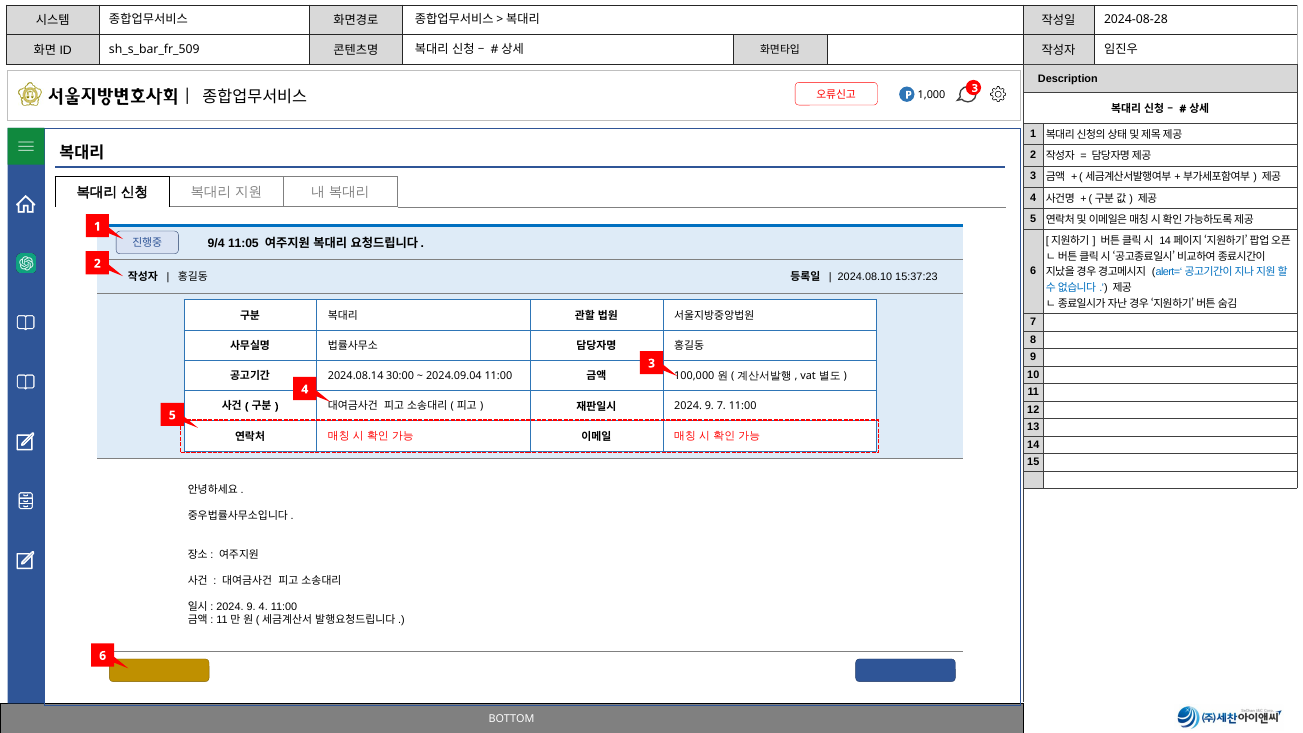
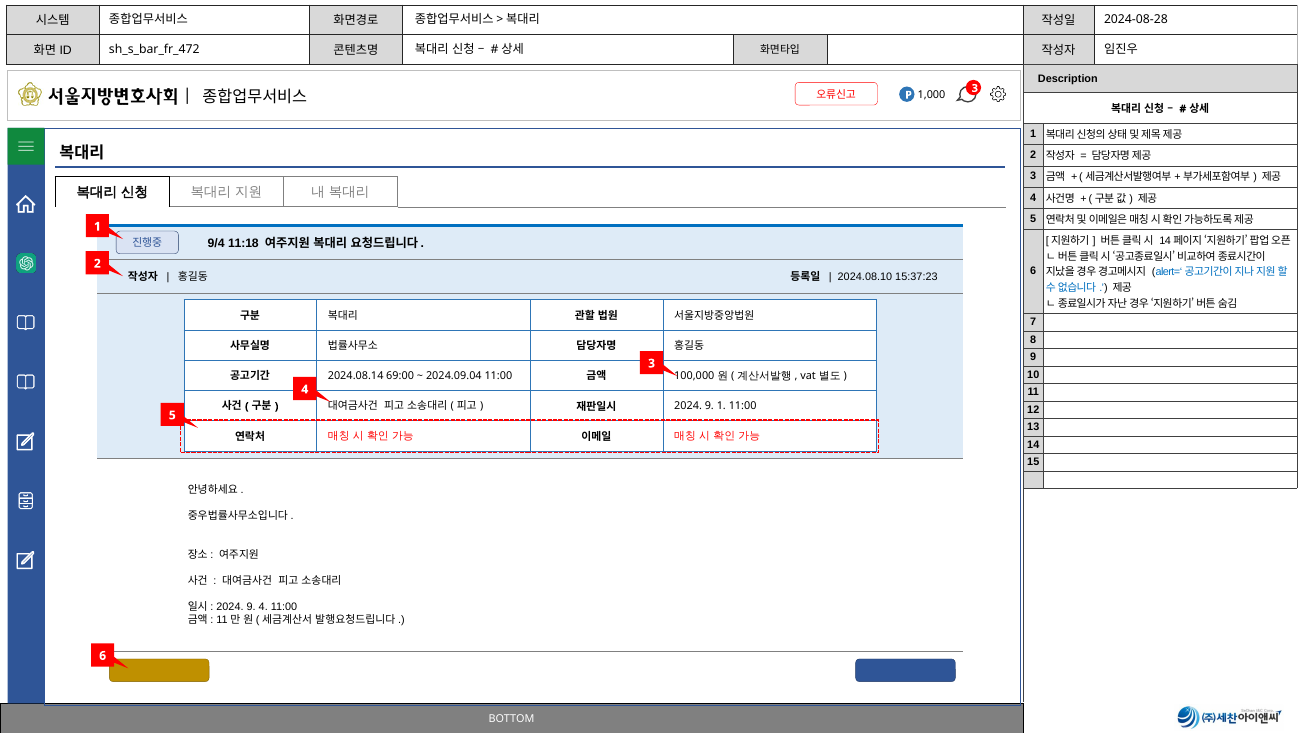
sh_s_bar_fr_509: sh_s_bar_fr_509 -> sh_s_bar_fr_472
11:05: 11:05 -> 11:18
30:00: 30:00 -> 69:00
9 7: 7 -> 1
